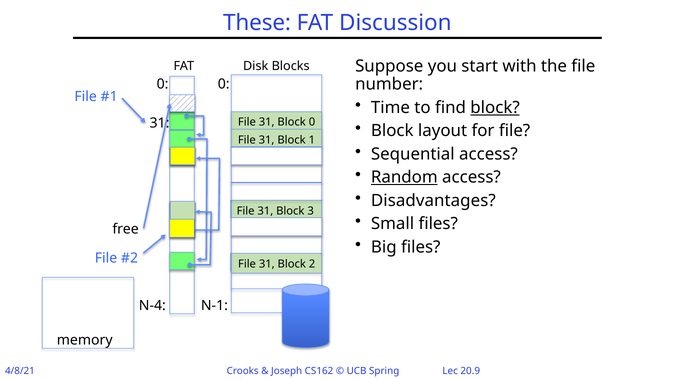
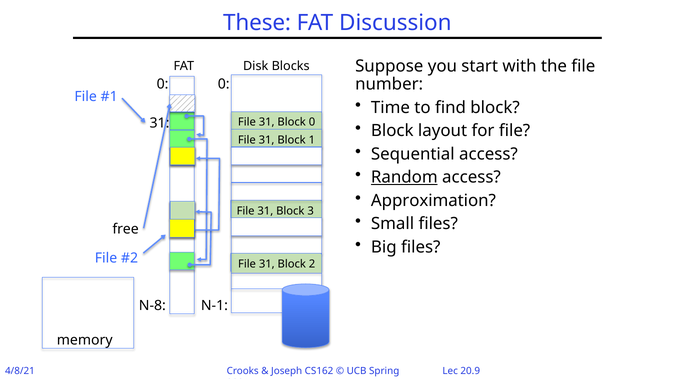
block at (495, 108) underline: present -> none
Disadvantages: Disadvantages -> Approximation
N-4: N-4 -> N-8
